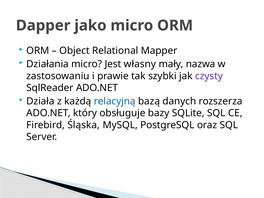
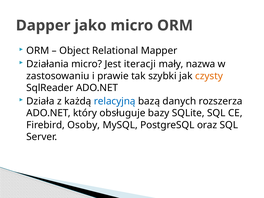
własny: własny -> iteracji
czysty colour: purple -> orange
Śląska: Śląska -> Osoby
